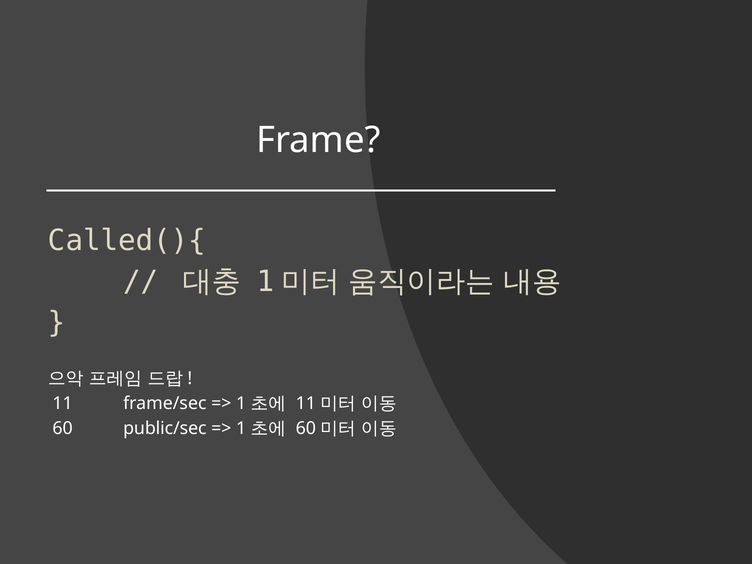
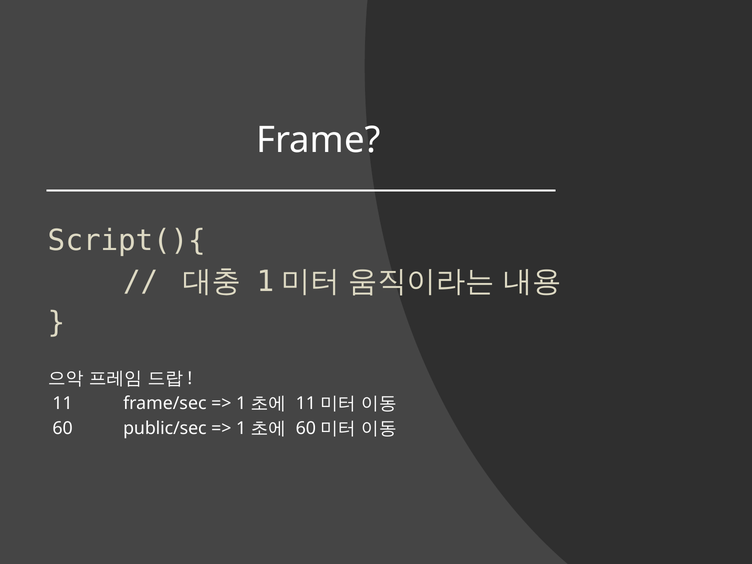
Called(){: Called(){ -> Script(){
